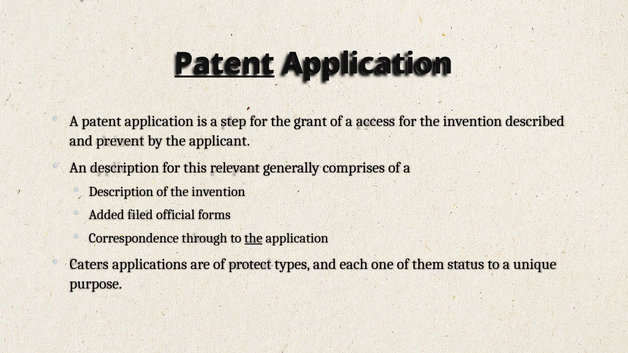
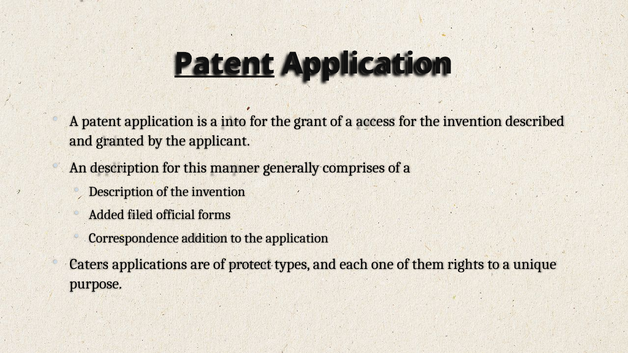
step: step -> into
prevent: prevent -> granted
relevant: relevant -> manner
through: through -> addition
the at (253, 238) underline: present -> none
status: status -> rights
